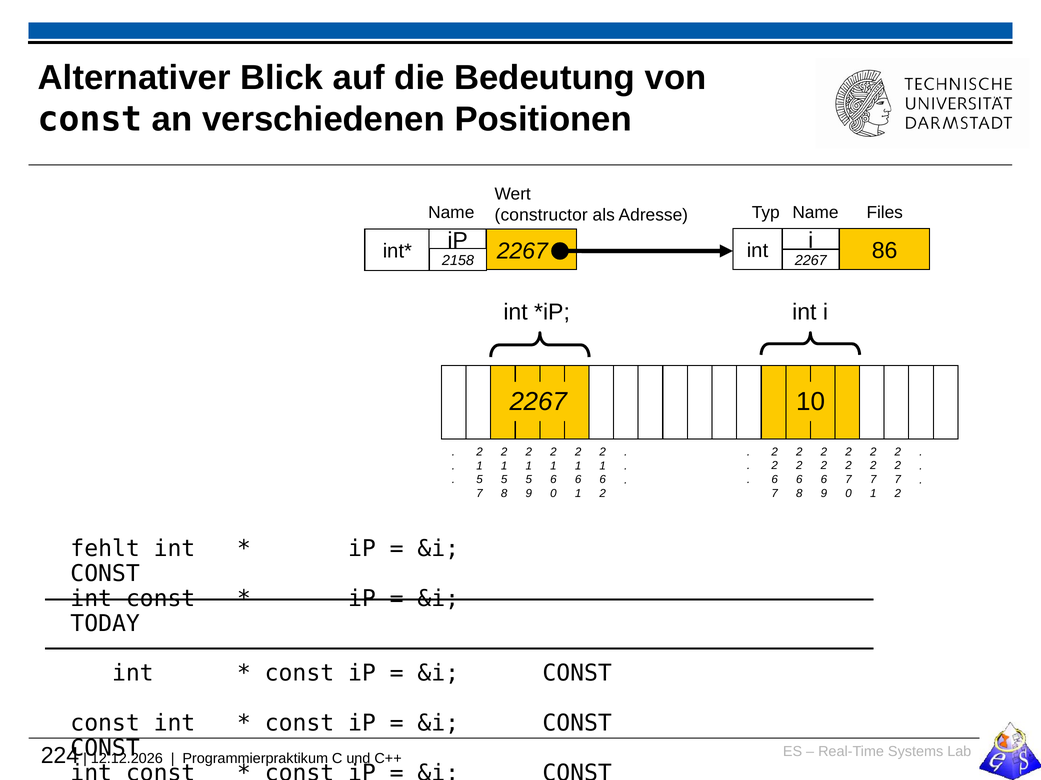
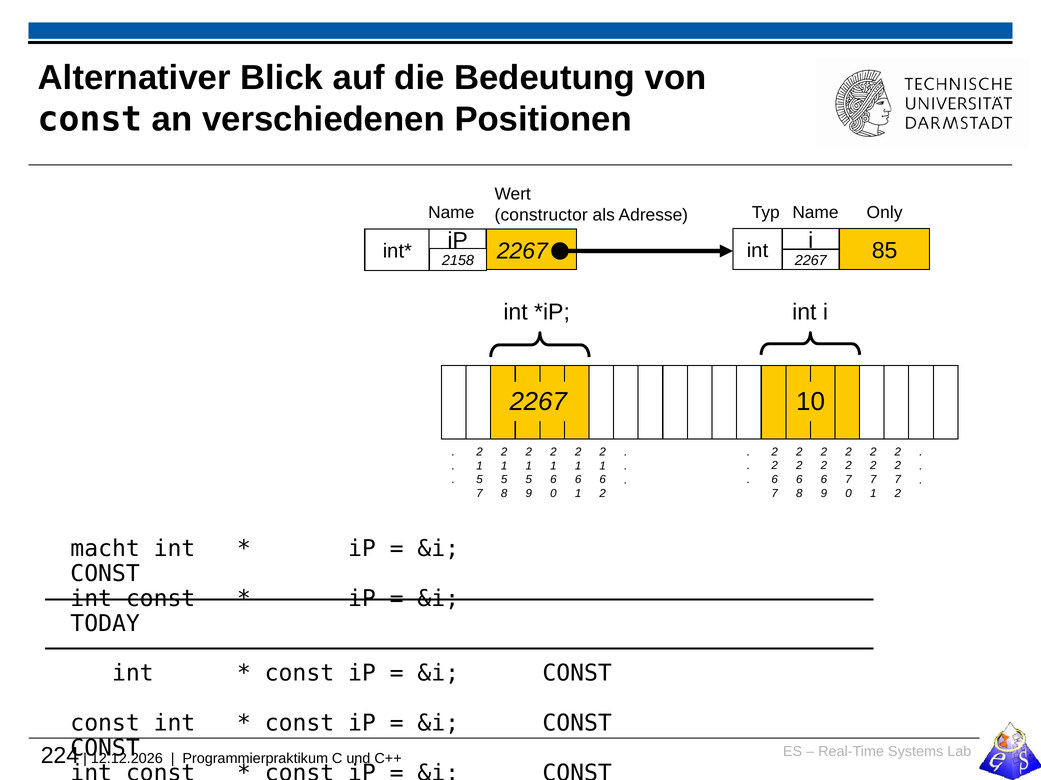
Files: Files -> Only
86: 86 -> 85
fehlt: fehlt -> macht
